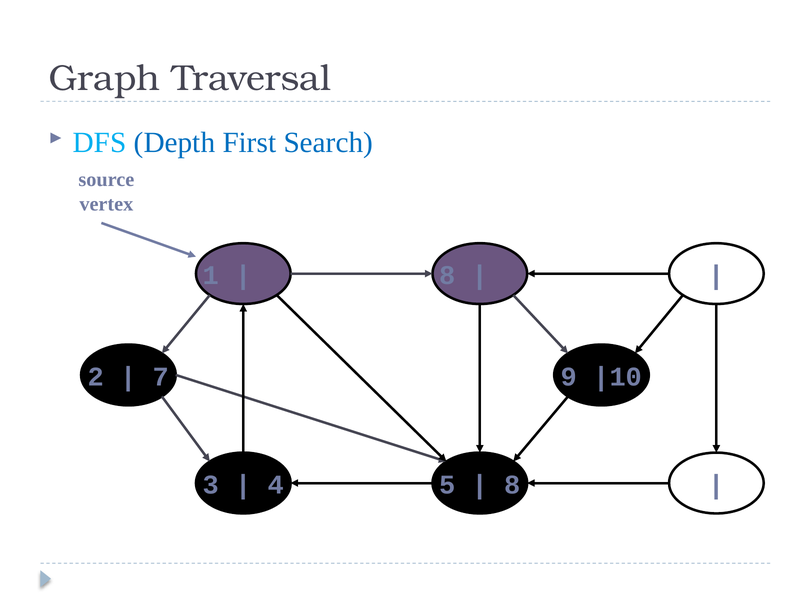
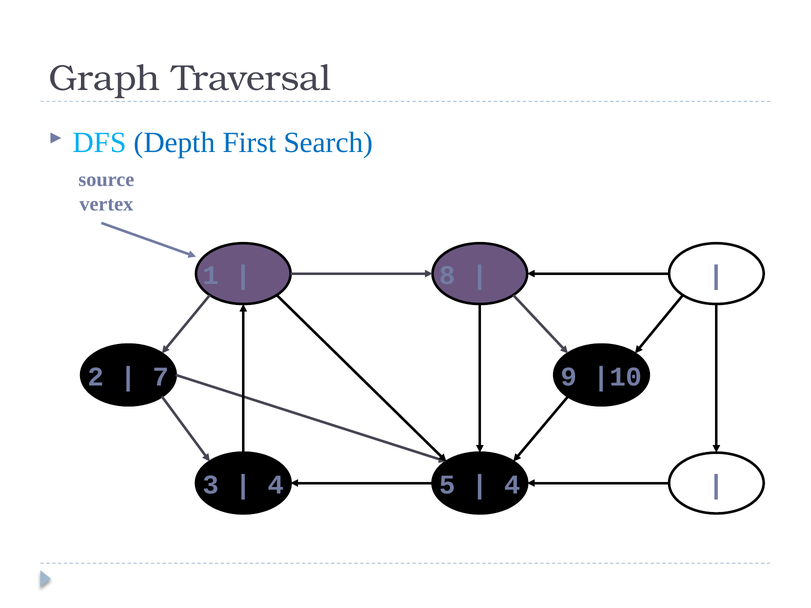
8 at (512, 485): 8 -> 4
